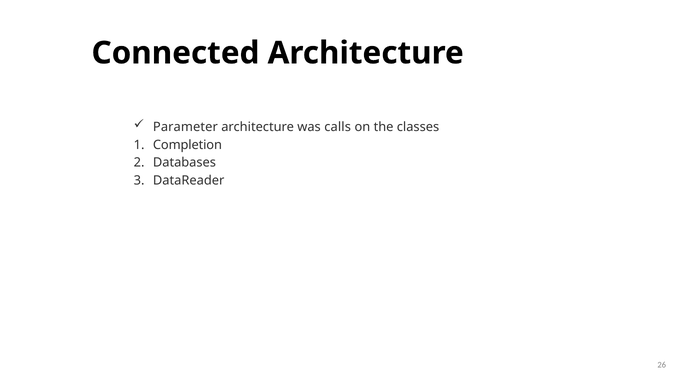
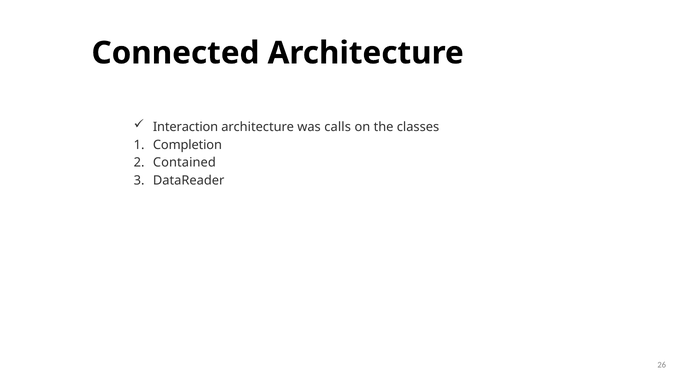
Parameter: Parameter -> Interaction
Databases: Databases -> Contained
